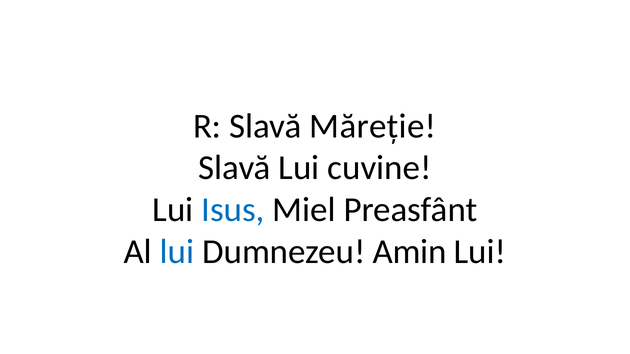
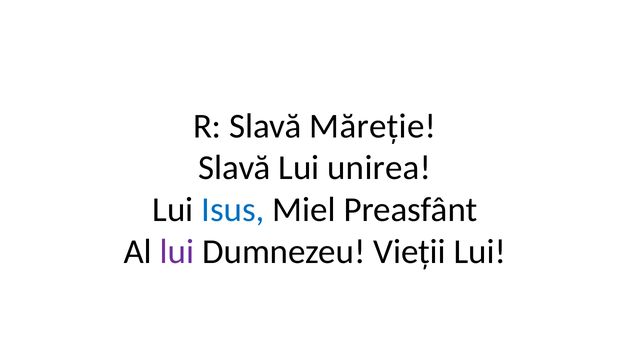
cuvine: cuvine -> unirea
lui at (177, 252) colour: blue -> purple
Amin: Amin -> Vieții
